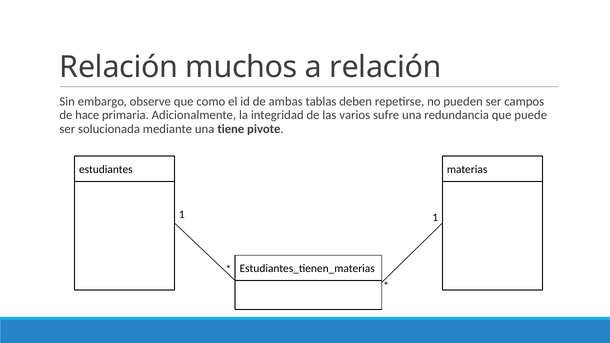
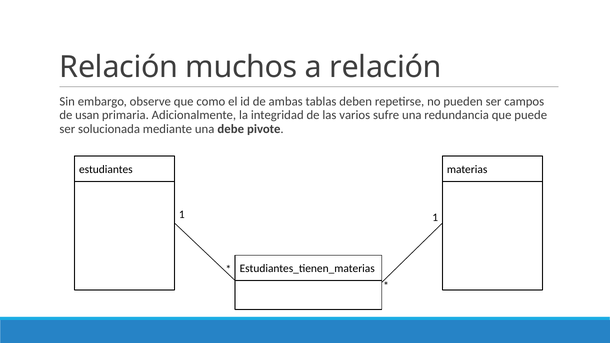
hace: hace -> usan
tiene: tiene -> debe
